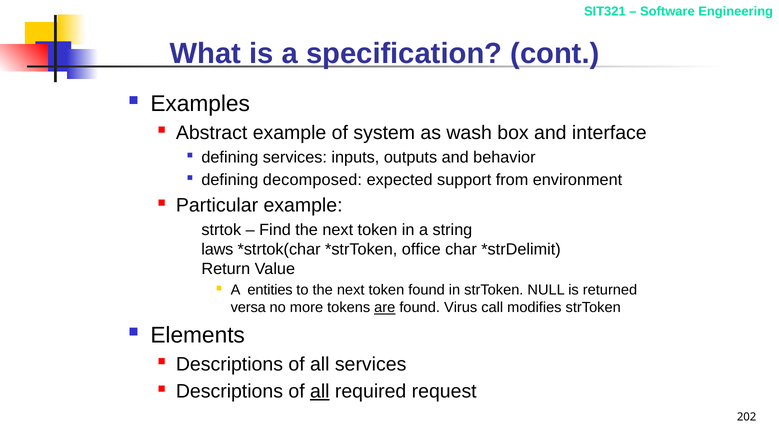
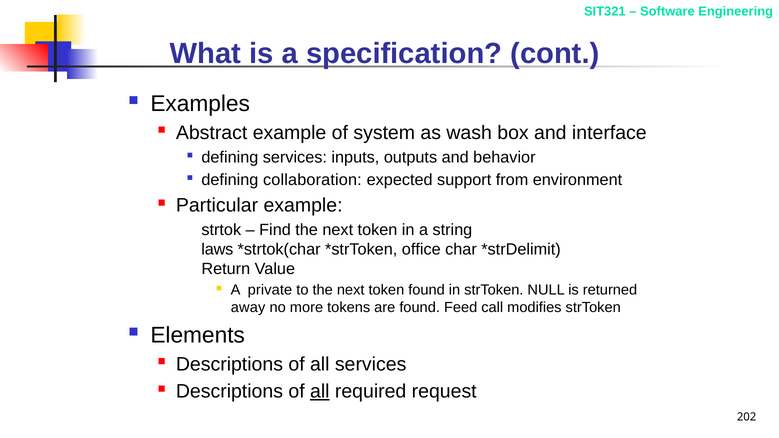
decomposed: decomposed -> collaboration
entities: entities -> private
versa: versa -> away
are underline: present -> none
Virus: Virus -> Feed
